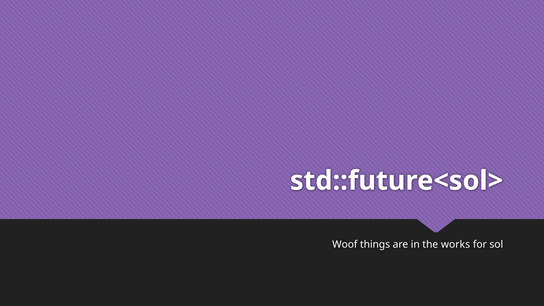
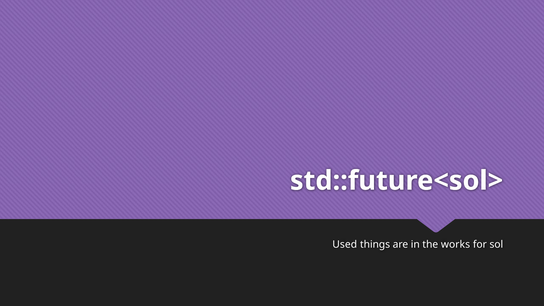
Woof: Woof -> Used
